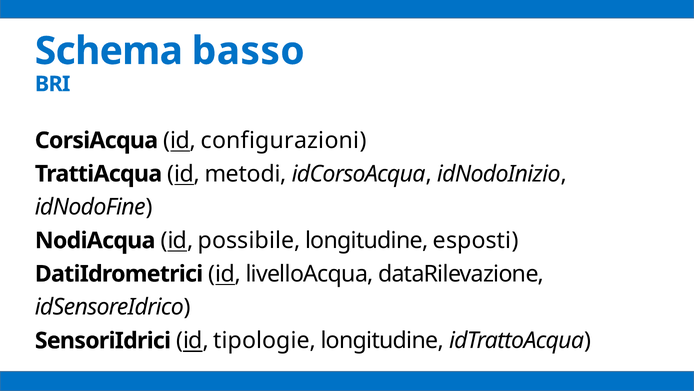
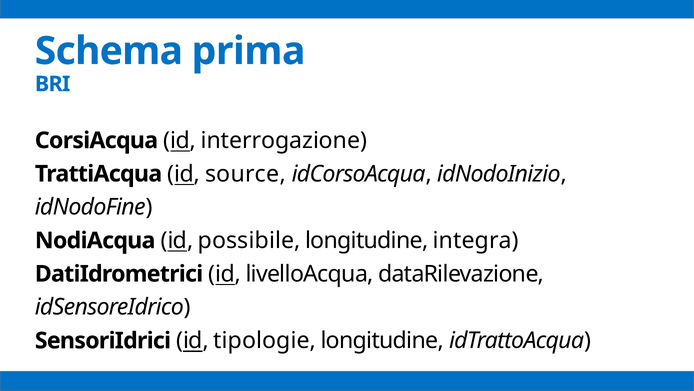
basso: basso -> prima
configurazioni: configurazioni -> interrogazione
metodi: metodi -> source
esposti: esposti -> integra
